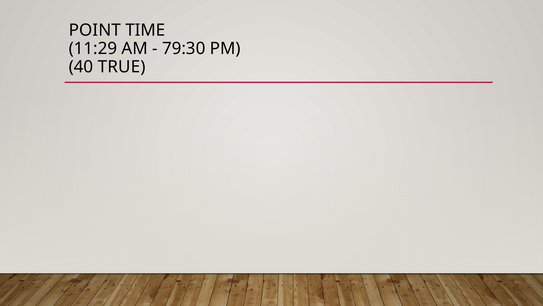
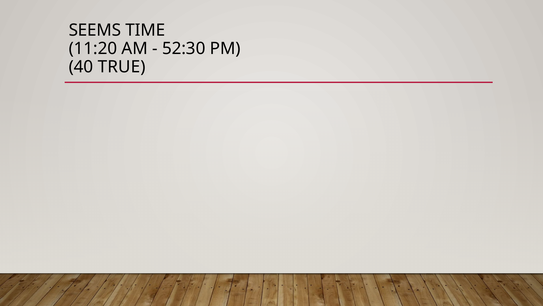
POINT: POINT -> SEEMS
11:29: 11:29 -> 11:20
79:30: 79:30 -> 52:30
